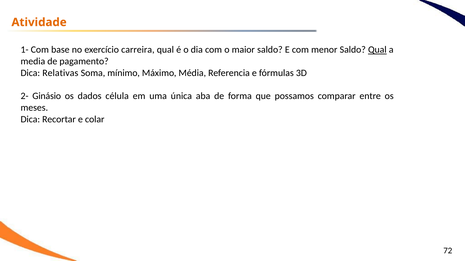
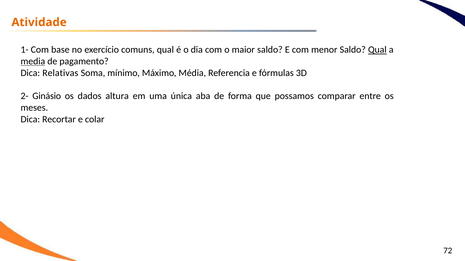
carreira: carreira -> comuns
media underline: none -> present
célula: célula -> altura
